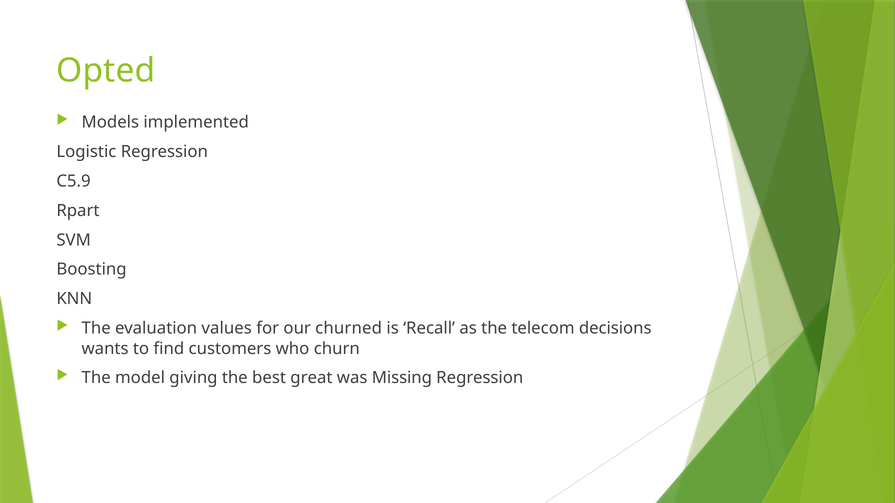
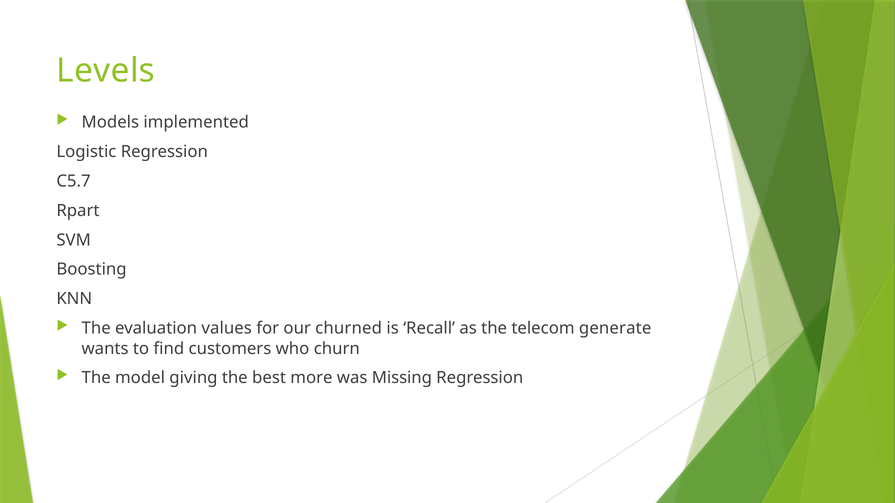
Opted: Opted -> Levels
C5.9: C5.9 -> C5.7
decisions: decisions -> generate
great: great -> more
